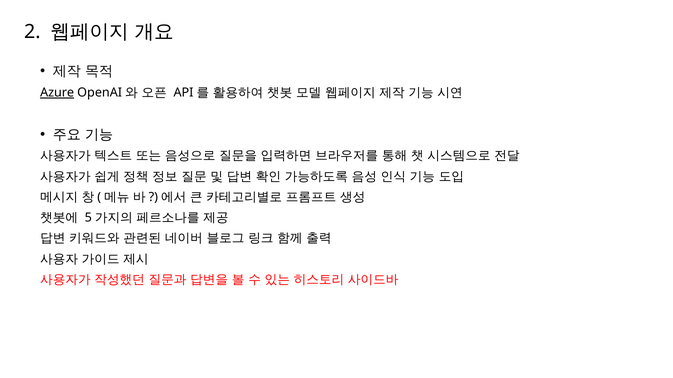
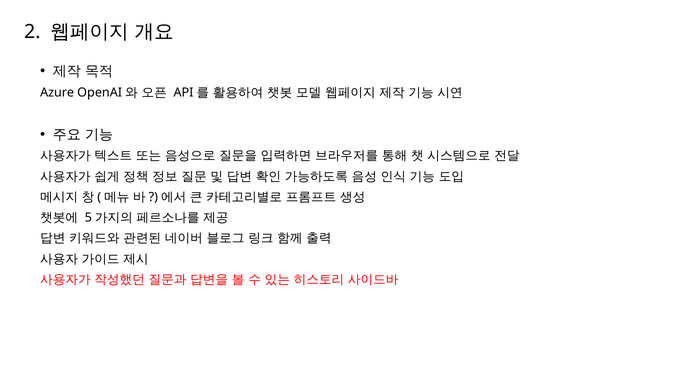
Azure underline: present -> none
